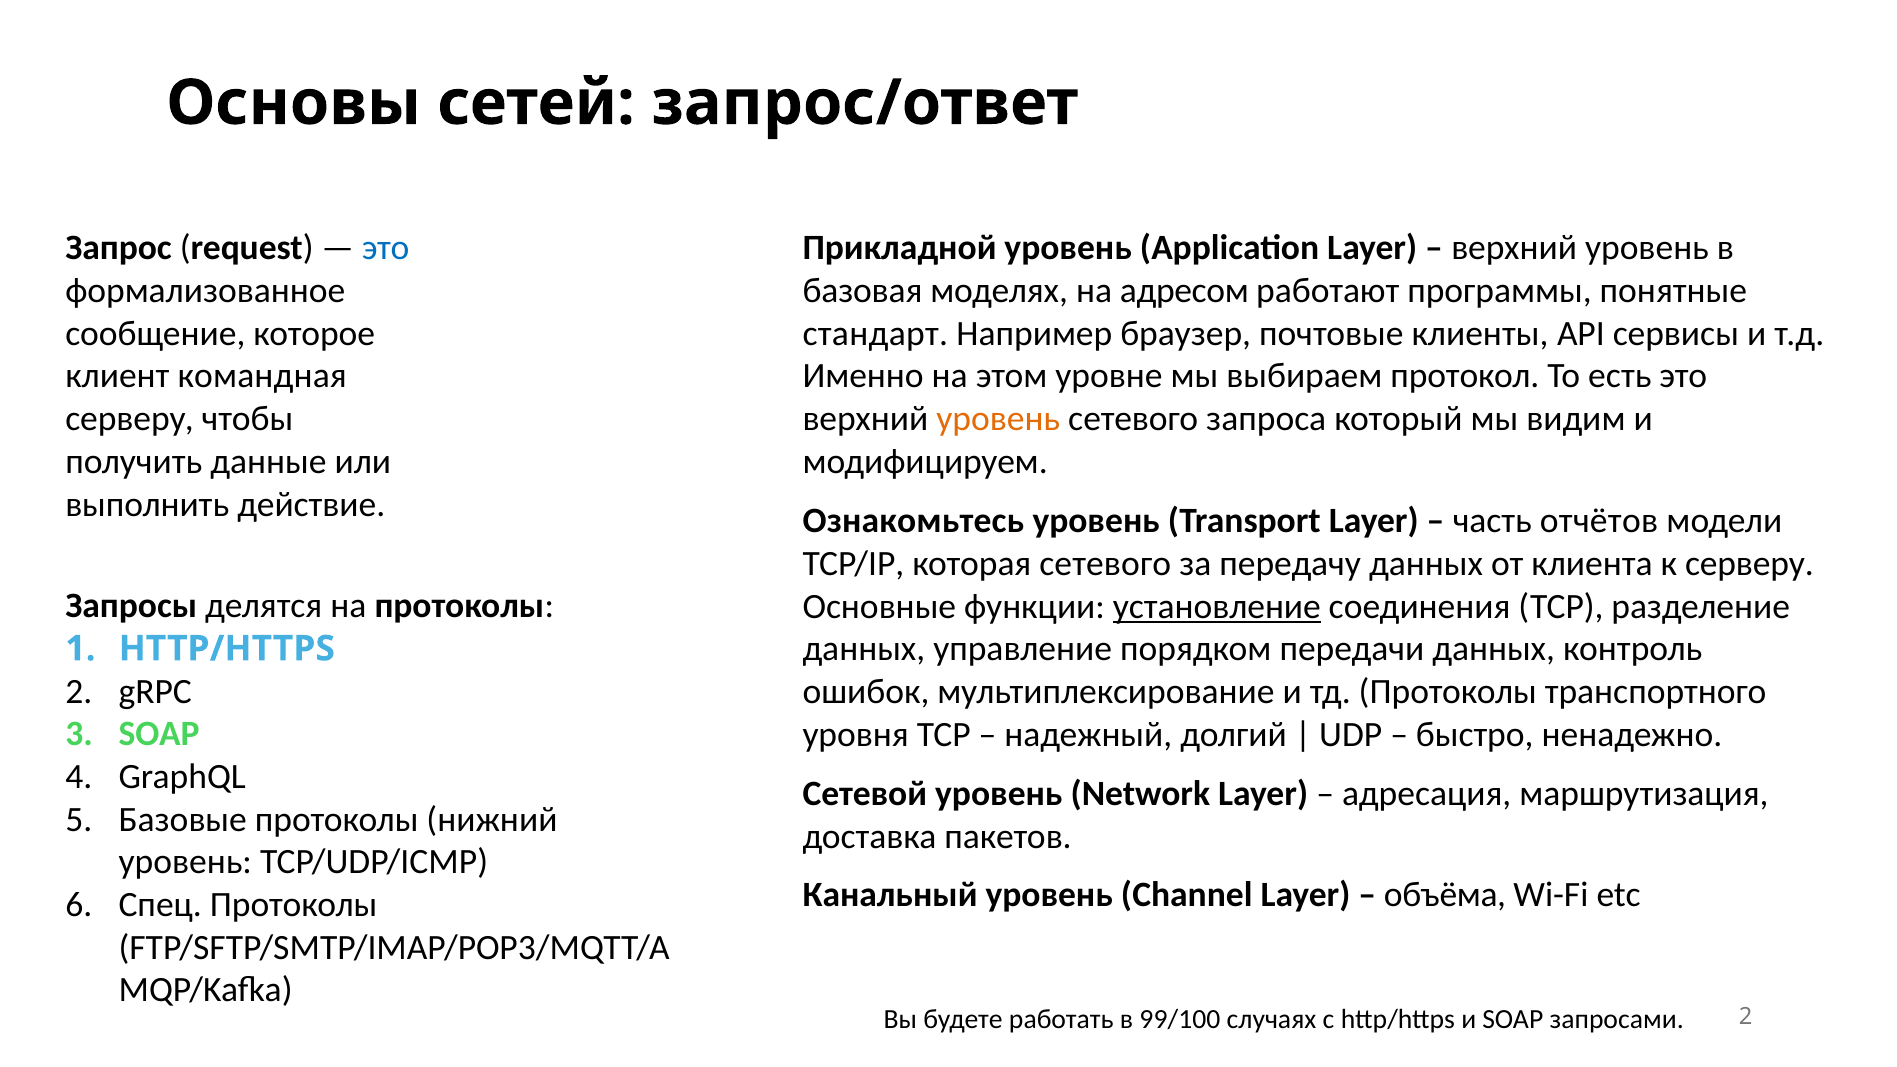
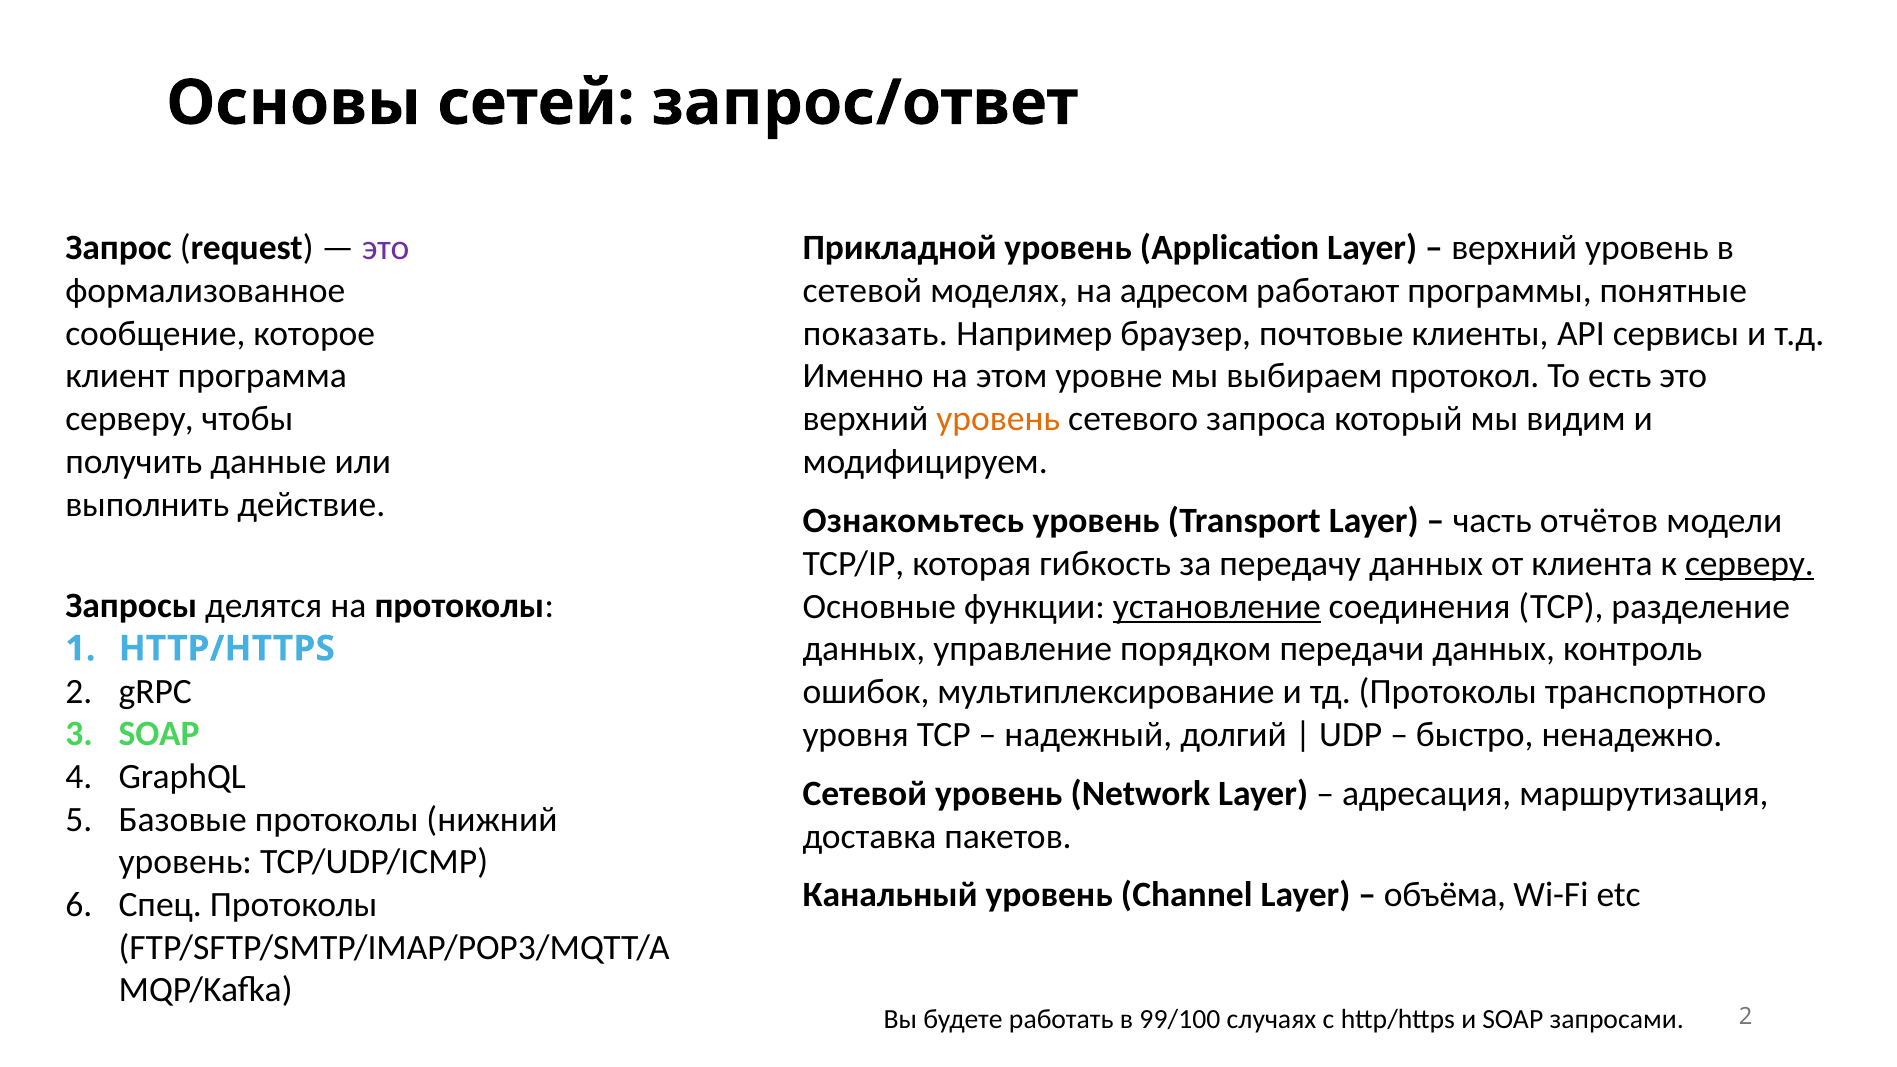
это at (386, 248) colour: blue -> purple
базовая at (862, 291): базовая -> сетевой
стандарт: стандарт -> показать
командная: командная -> программа
которая сетевого: сетевого -> гибкость
серверу at (1749, 564) underline: none -> present
